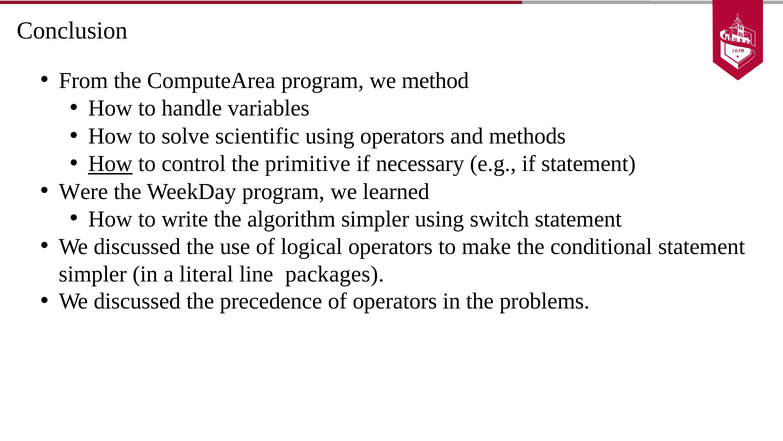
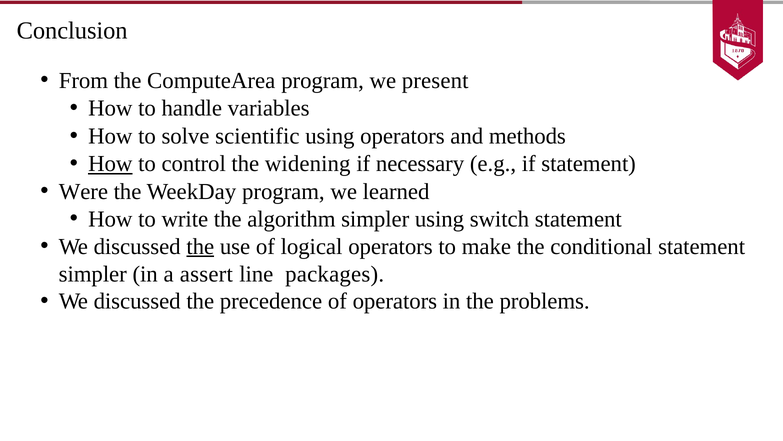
method: method -> present
primitive: primitive -> widening
the at (200, 246) underline: none -> present
literal: literal -> assert
